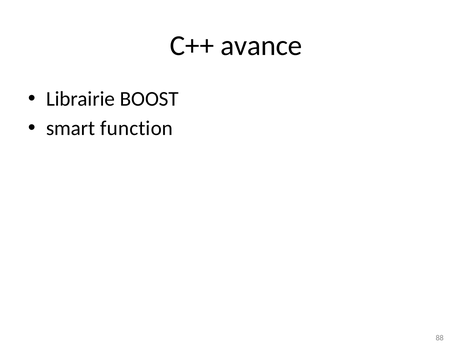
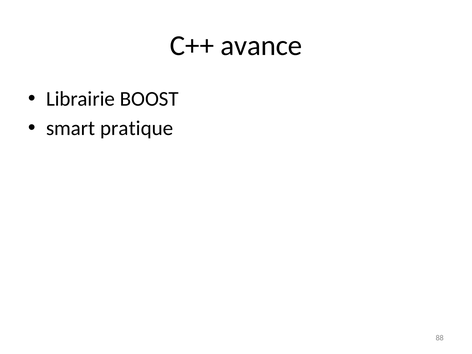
function: function -> pratique
